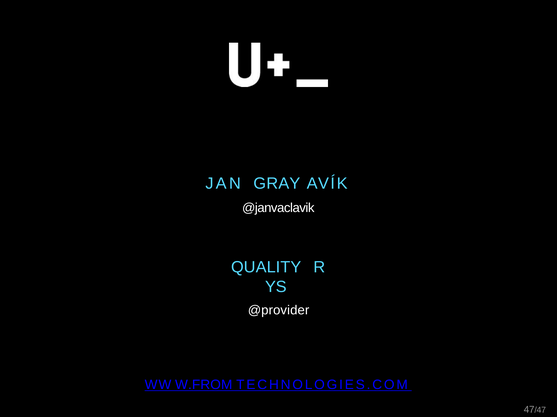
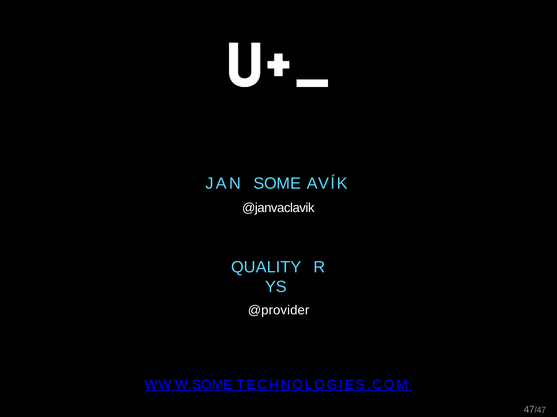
GRAY: GRAY -> SOME
W.FROM: W.FROM -> W.SOME
